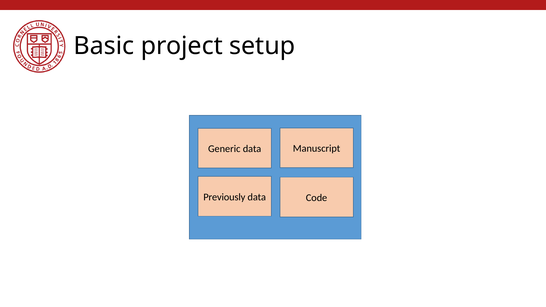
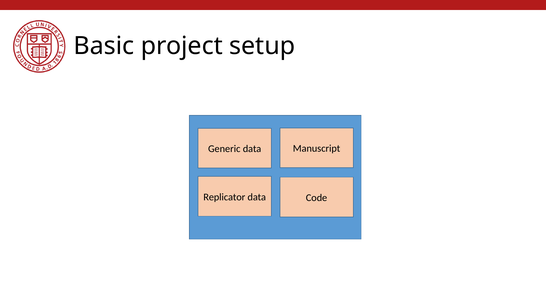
Previously: Previously -> Replicator
